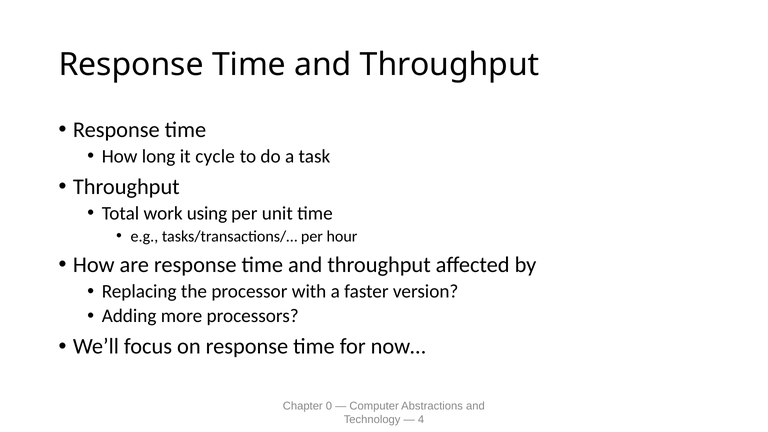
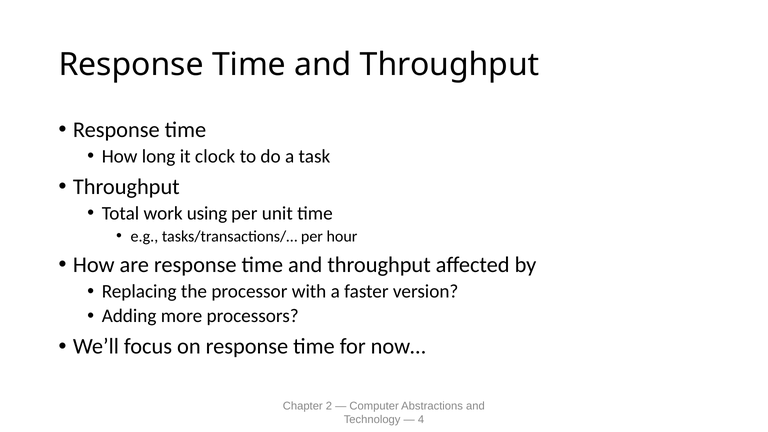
cycle: cycle -> clock
0: 0 -> 2
